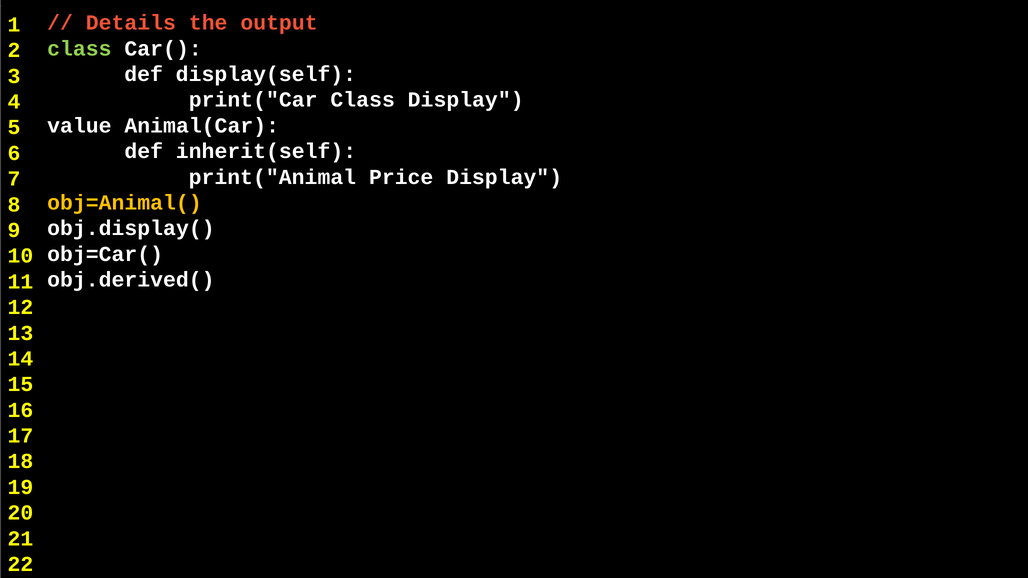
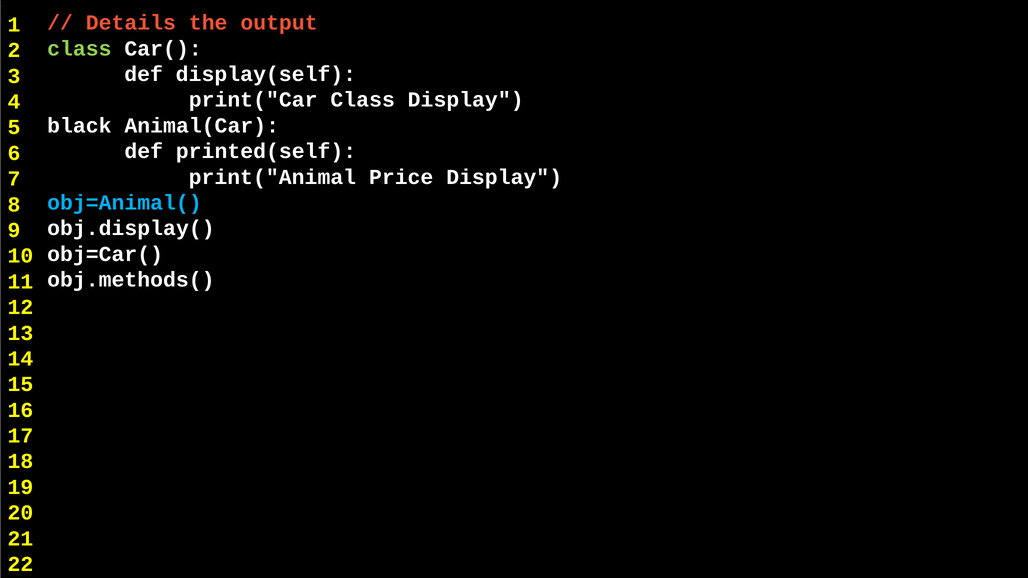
value: value -> black
inherit(self: inherit(self -> printed(self
obj=Animal( colour: yellow -> light blue
obj.derived(: obj.derived( -> obj.methods(
